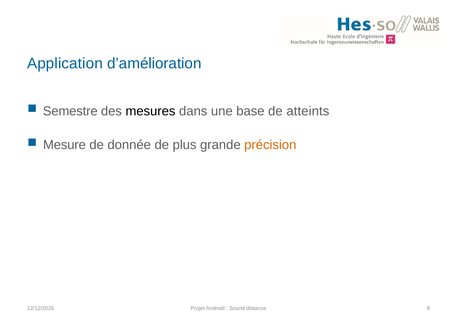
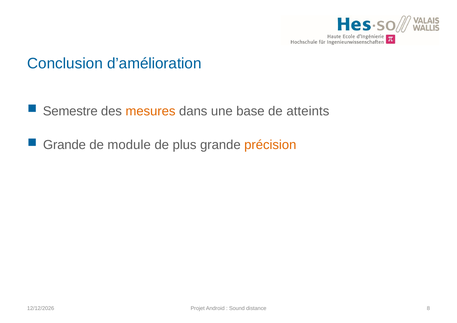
Application: Application -> Conclusion
mesures colour: black -> orange
Mesure at (64, 145): Mesure -> Grande
donnée: donnée -> module
